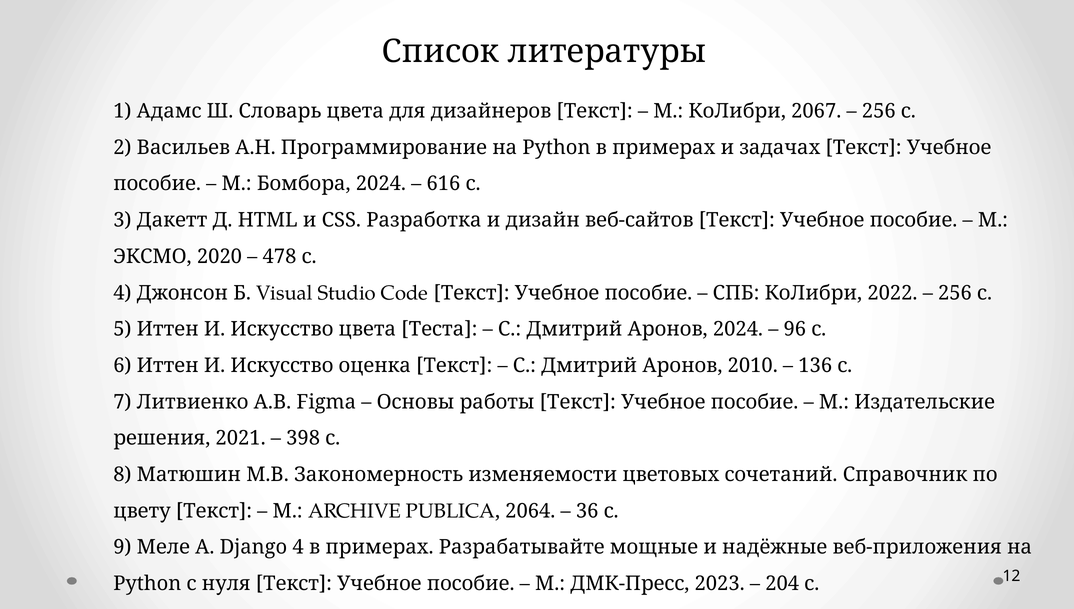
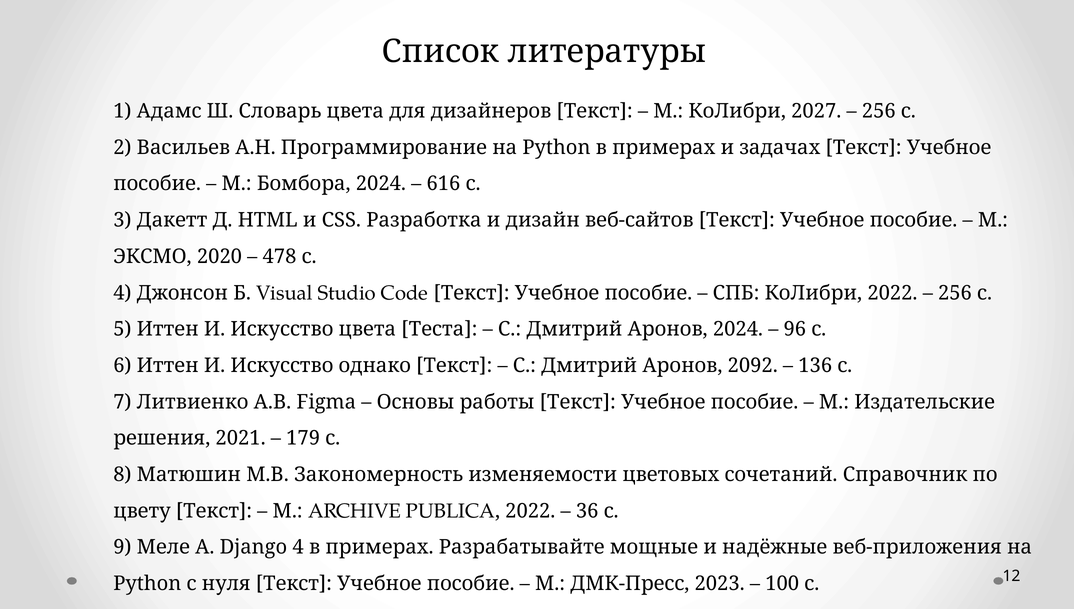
2067: 2067 -> 2027
оценка: оценка -> однако
2010: 2010 -> 2092
398: 398 -> 179
PUBLICA 2064: 2064 -> 2022
204: 204 -> 100
